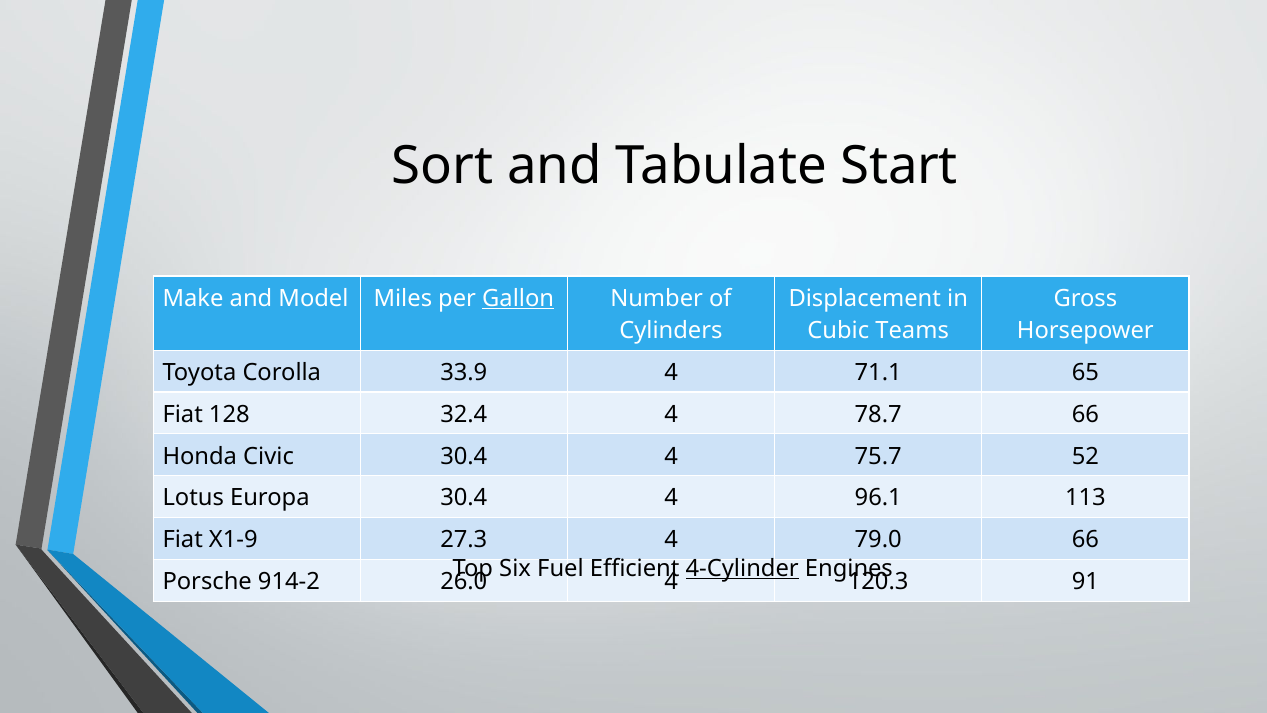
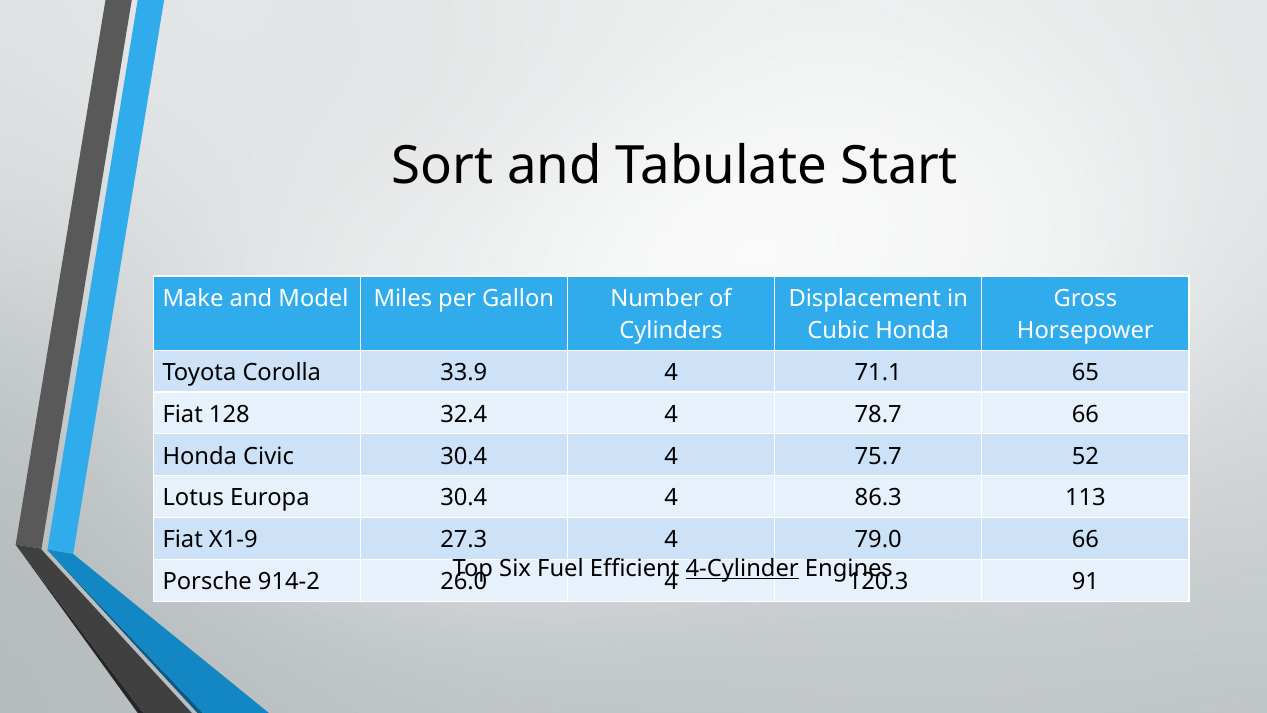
Gallon underline: present -> none
Cubic Teams: Teams -> Honda
96.1: 96.1 -> 86.3
